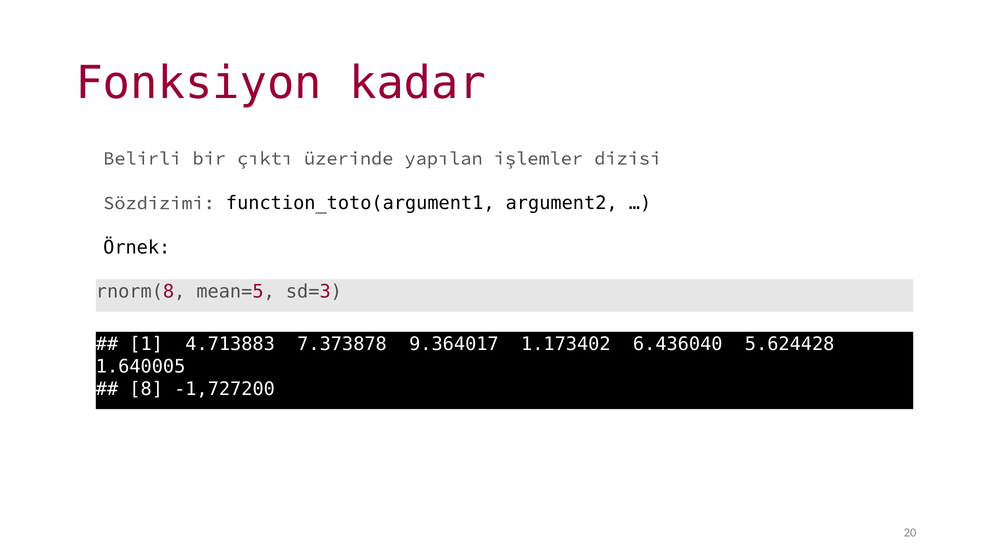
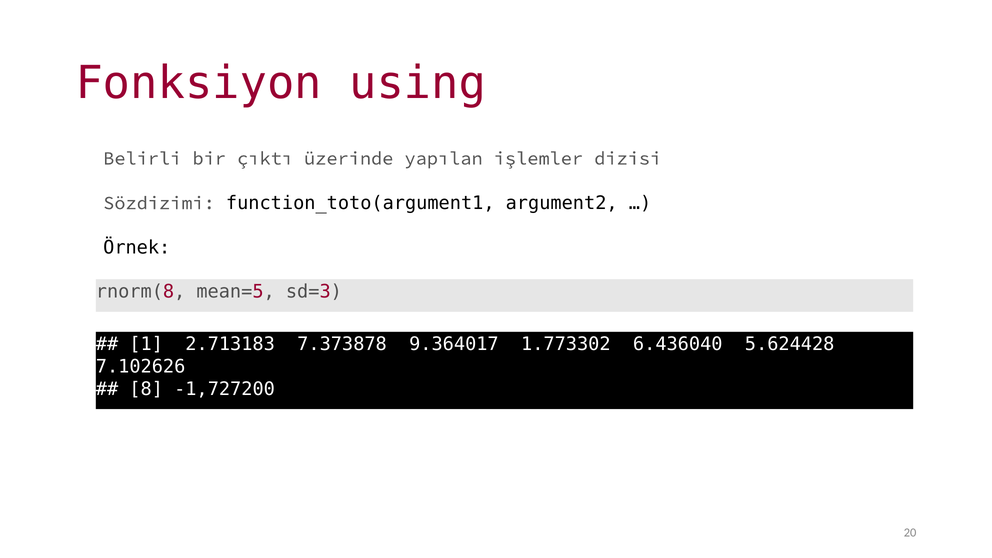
kadar: kadar -> using
4.713883: 4.713883 -> 2.713183
1.173402: 1.173402 -> 1.773302
1.640005: 1.640005 -> 7.102626
